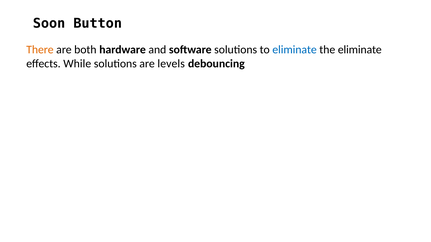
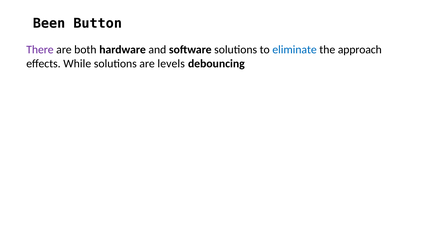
Soon: Soon -> Been
There colour: orange -> purple
the eliminate: eliminate -> approach
